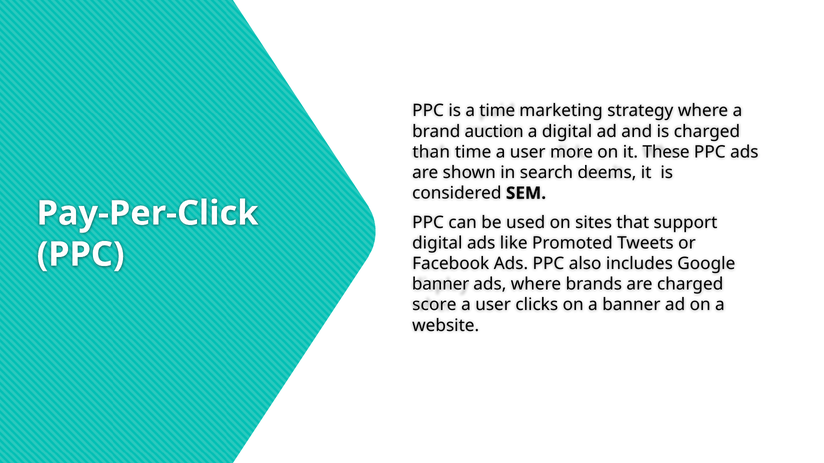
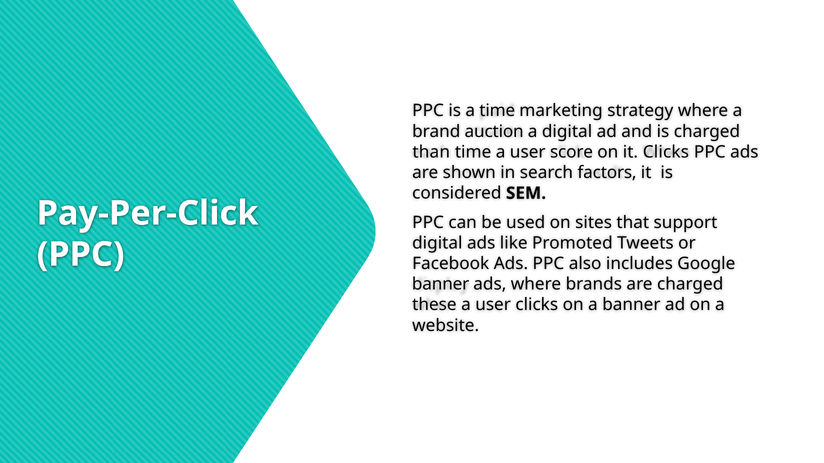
more: more -> score
it These: These -> Clicks
deems: deems -> factors
score: score -> these
